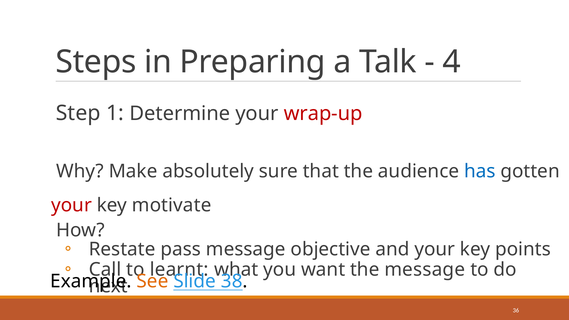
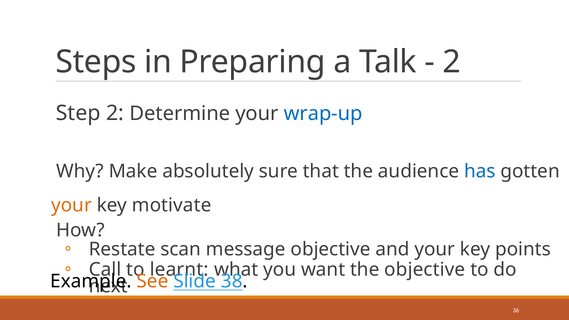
4 at (452, 62): 4 -> 2
Step 1: 1 -> 2
wrap-up colour: red -> blue
your at (72, 205) colour: red -> orange
pass: pass -> scan
the message: message -> objective
